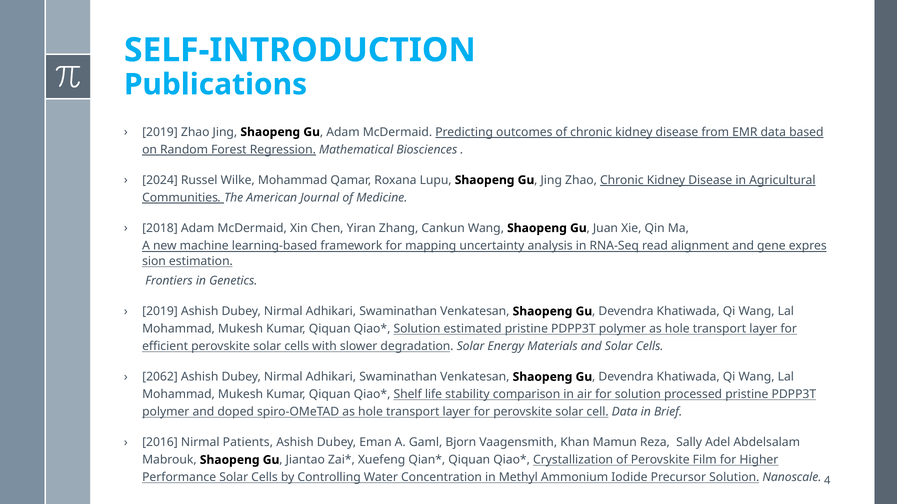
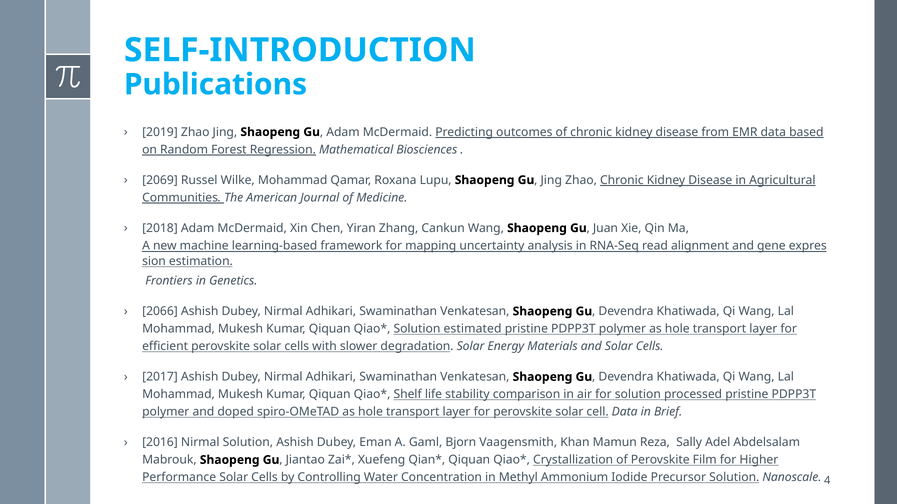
2024: 2024 -> 2069
2019 at (160, 312): 2019 -> 2066
2062: 2062 -> 2017
Nirmal Patients: Patients -> Solution
